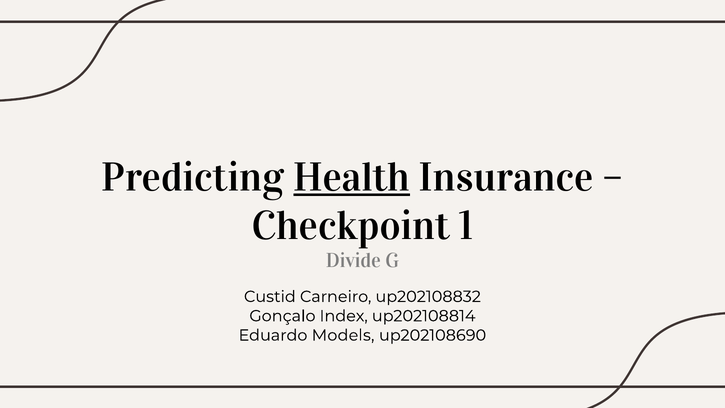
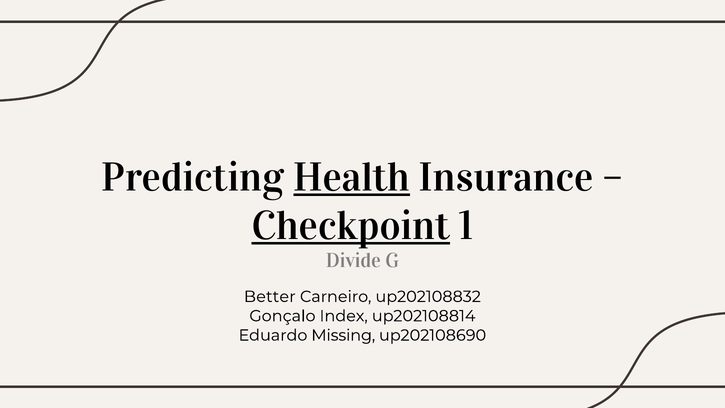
Checkpoint underline: none -> present
Custid: Custid -> Better
Models: Models -> Missing
